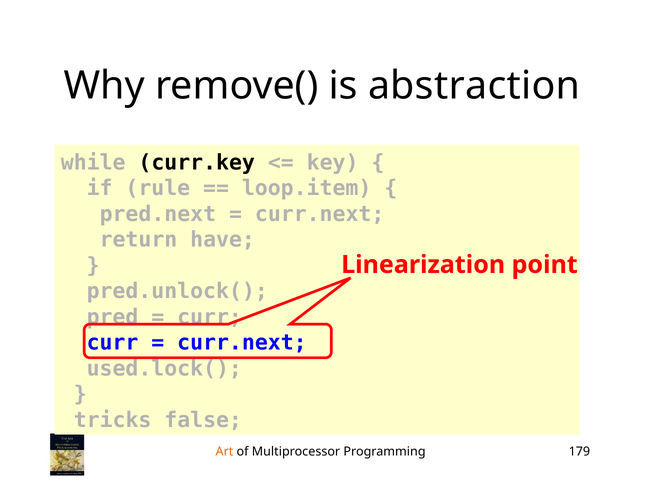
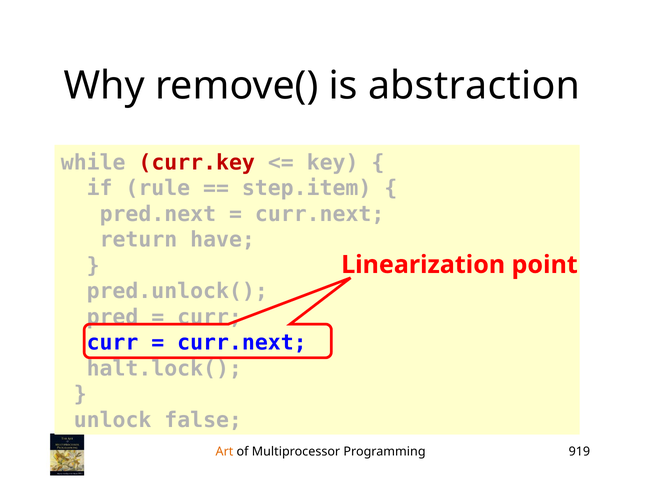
curr.key colour: black -> red
loop.item: loop.item -> step.item
used.lock(: used.lock( -> halt.lock(
tricks: tricks -> unlock
179: 179 -> 919
